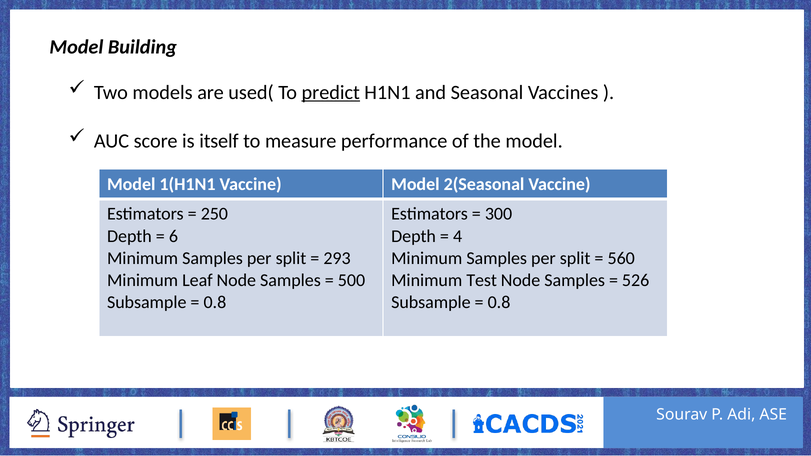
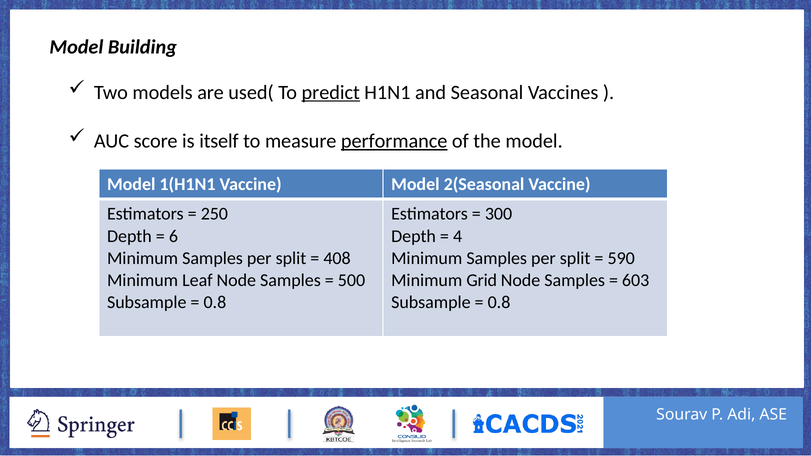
performance underline: none -> present
293: 293 -> 408
560: 560 -> 590
Test: Test -> Grid
526: 526 -> 603
